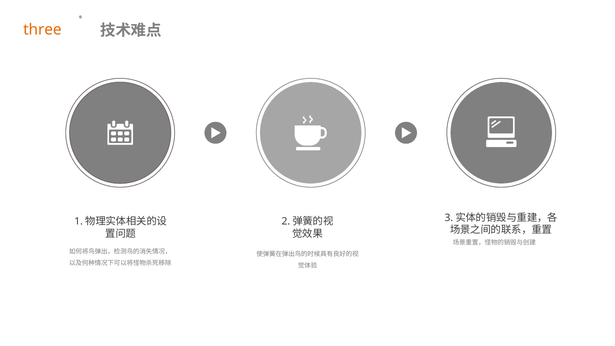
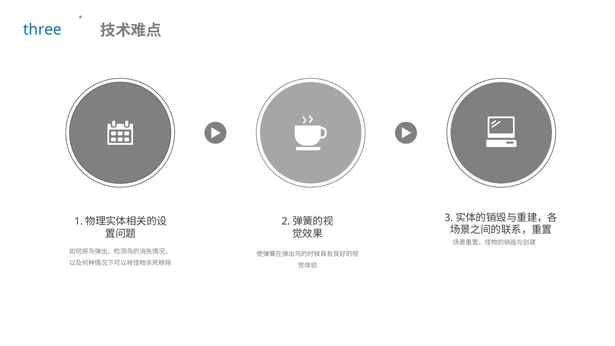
three colour: orange -> blue
